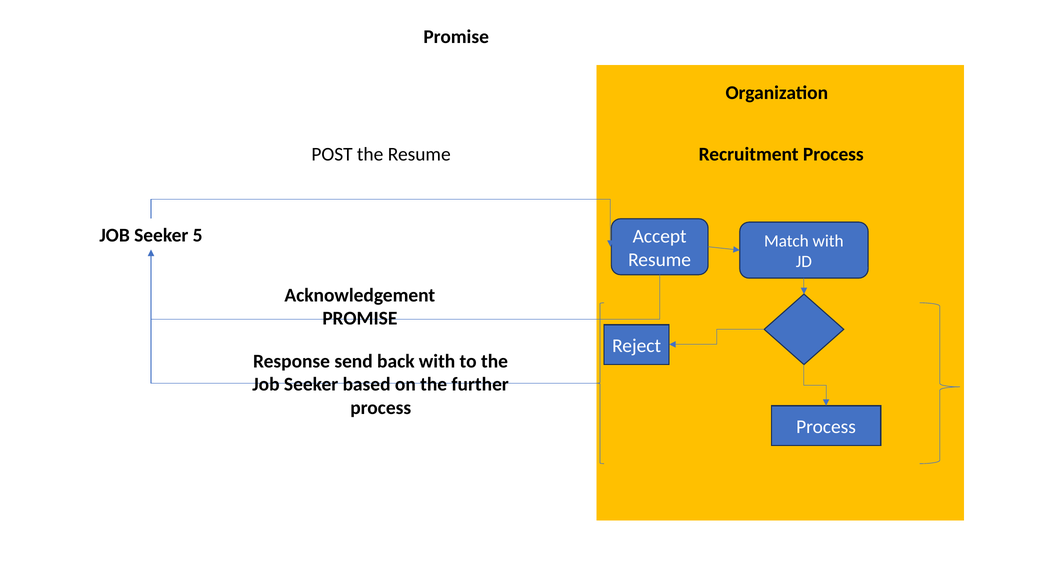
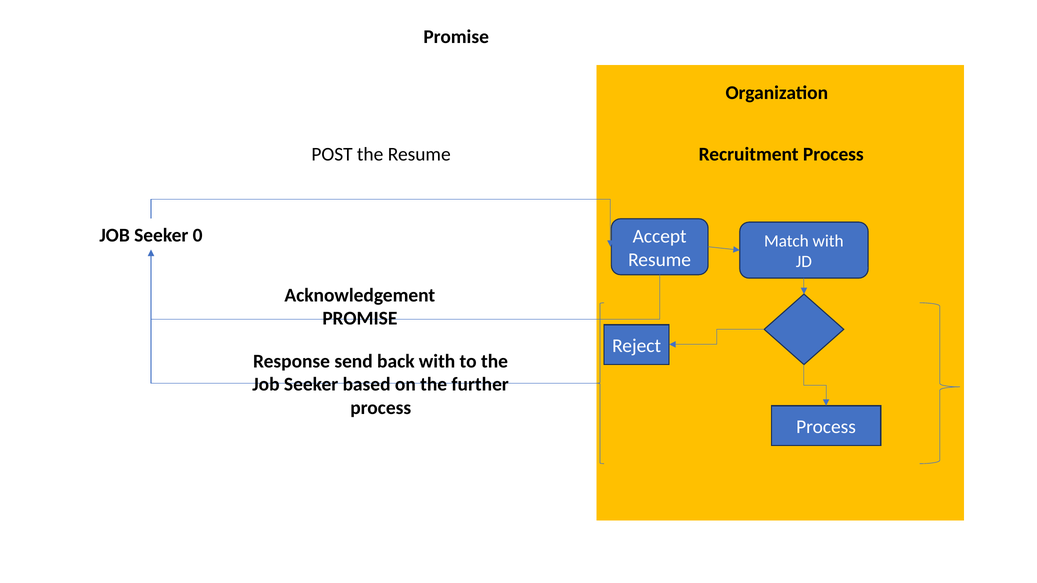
5: 5 -> 0
